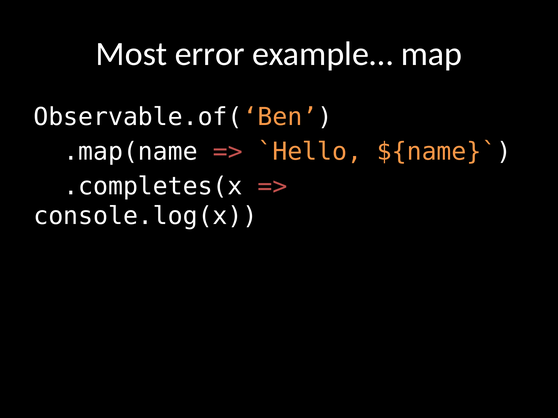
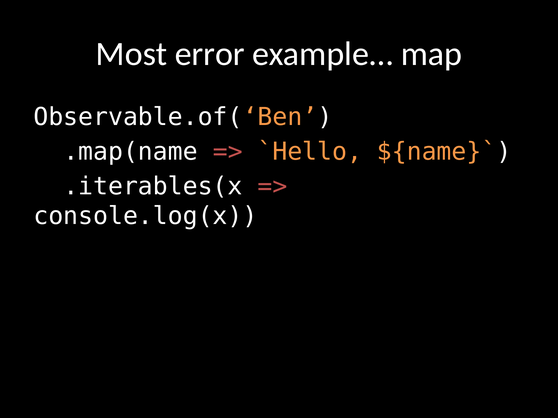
.completes(x: .completes(x -> .iterables(x
